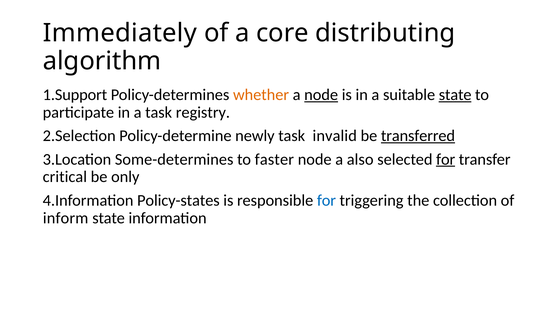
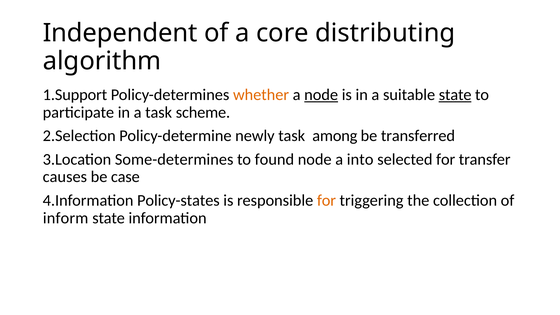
Immediately: Immediately -> Independent
registry: registry -> scheme
invalid: invalid -> among
transferred underline: present -> none
faster: faster -> found
also: also -> into
for at (446, 159) underline: present -> none
critical: critical -> causes
only: only -> case
for at (326, 200) colour: blue -> orange
